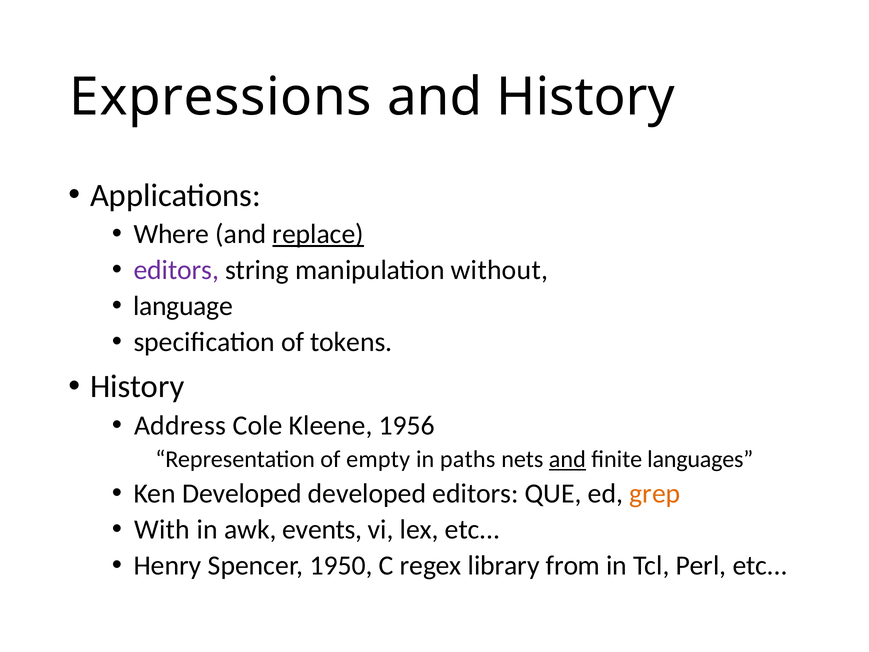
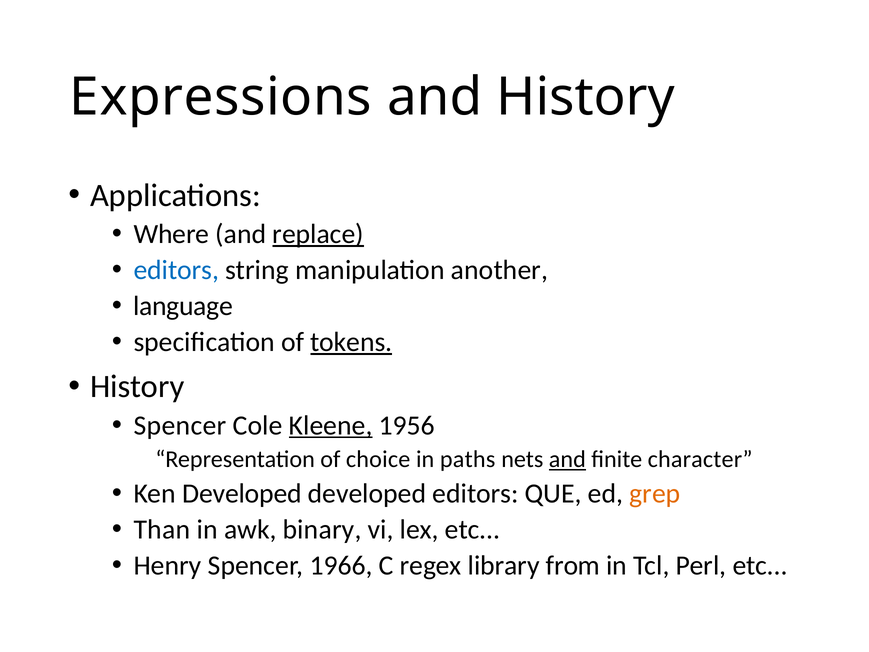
editors at (176, 270) colour: purple -> blue
without: without -> another
tokens underline: none -> present
Address at (180, 425): Address -> Spencer
Kleene underline: none -> present
empty: empty -> choice
languages: languages -> character
With: With -> Than
events: events -> binary
1950: 1950 -> 1966
